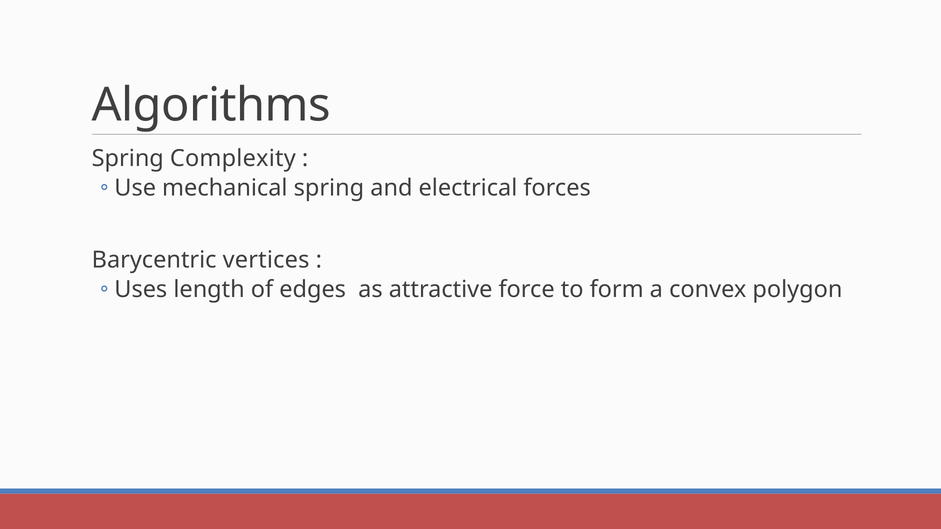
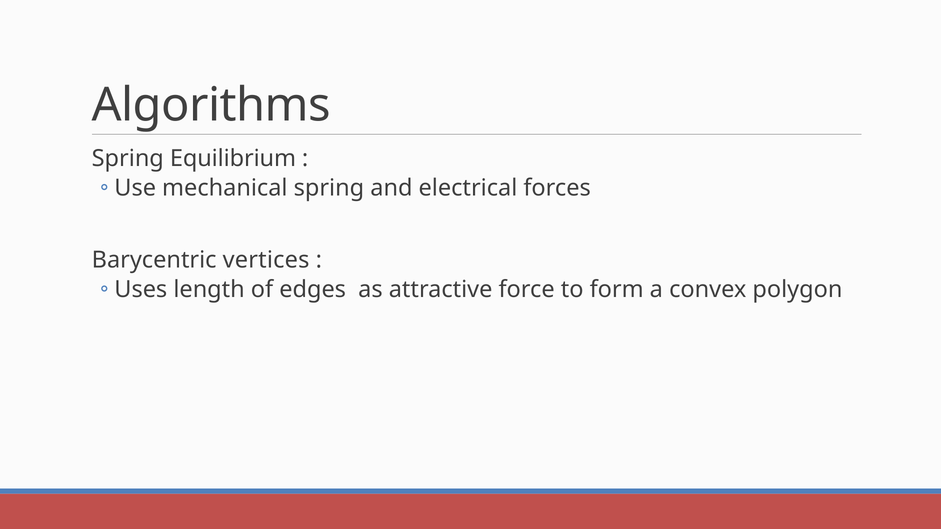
Complexity: Complexity -> Equilibrium
